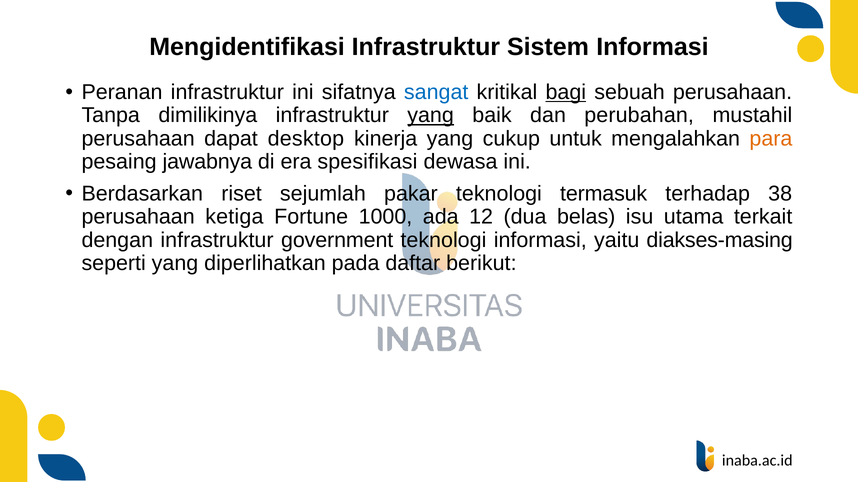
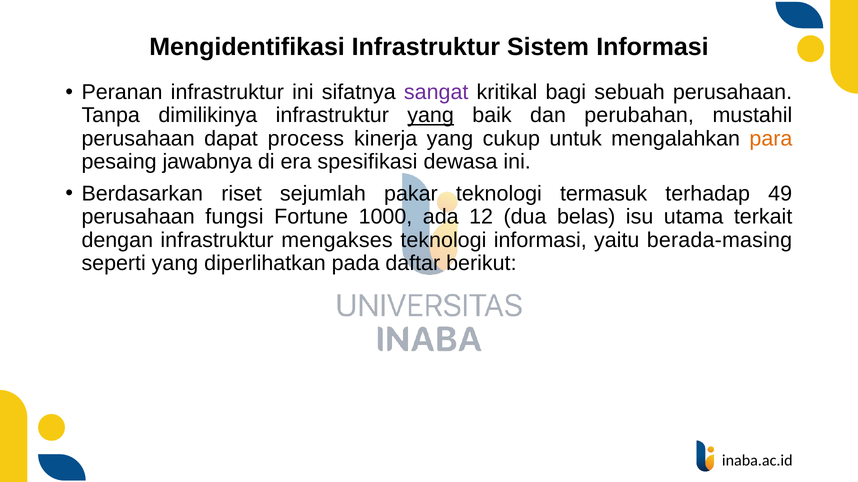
sangat colour: blue -> purple
bagi underline: present -> none
desktop: desktop -> process
38: 38 -> 49
ketiga: ketiga -> fungsi
government: government -> mengakses
diakses-masing: diakses-masing -> berada-masing
